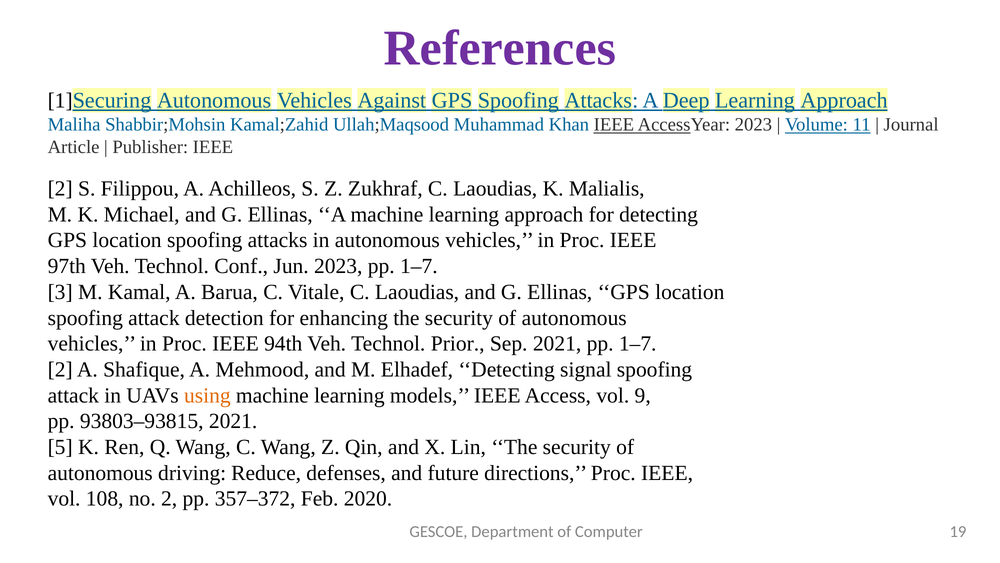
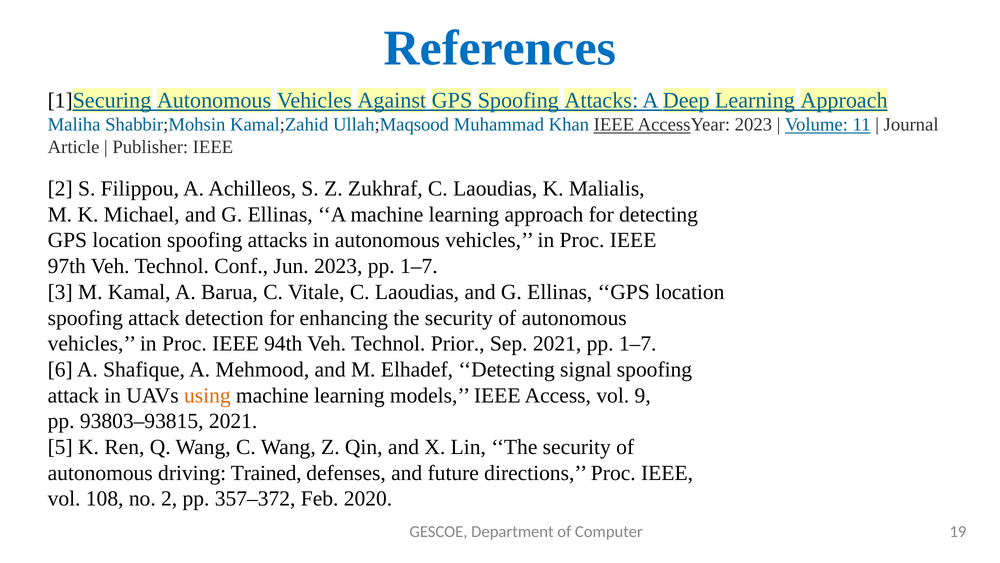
References colour: purple -> blue
2 at (60, 369): 2 -> 6
Reduce: Reduce -> Trained
